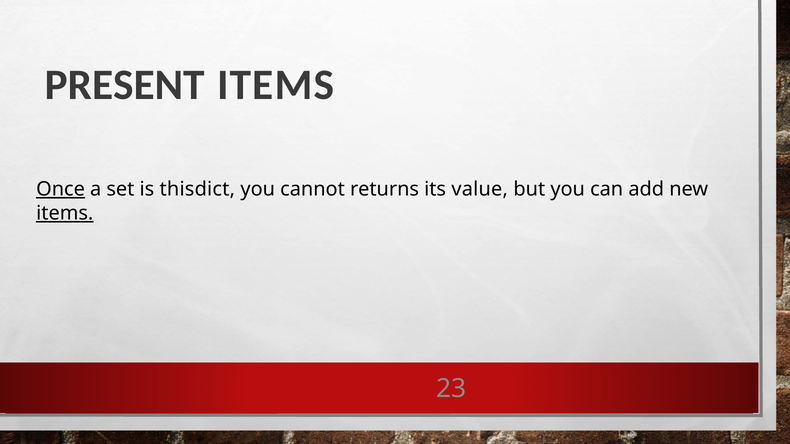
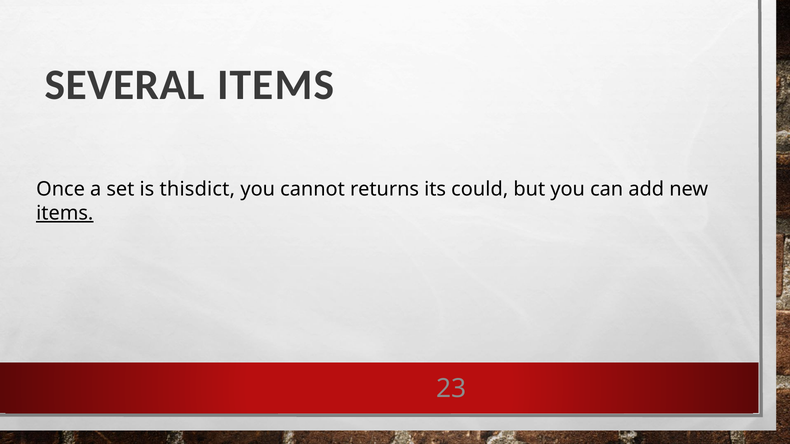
PRESENT: PRESENT -> SEVERAL
Once underline: present -> none
value: value -> could
